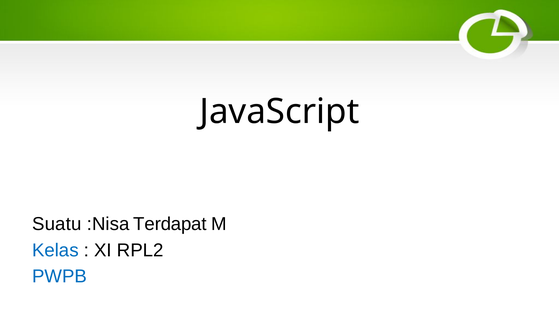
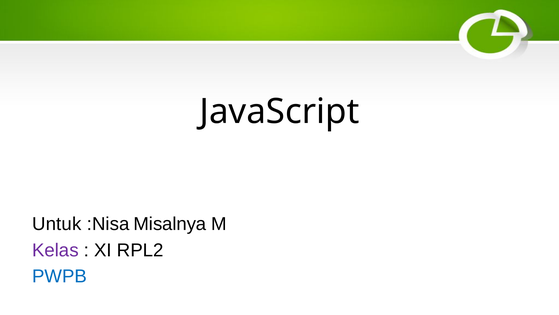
Suatu: Suatu -> Untuk
Terdapat: Terdapat -> Misalnya
Kelas colour: blue -> purple
